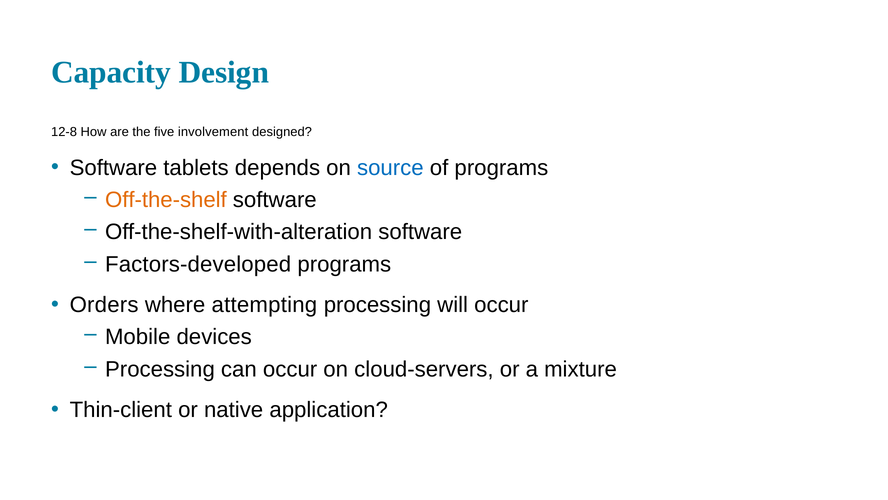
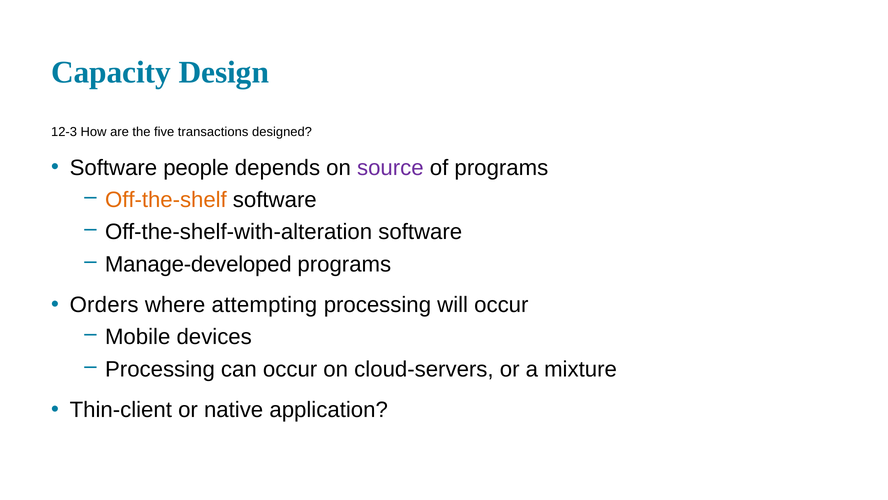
12-8: 12-8 -> 12-3
involvement: involvement -> transactions
tablets: tablets -> people
source colour: blue -> purple
Factors-developed: Factors-developed -> Manage-developed
